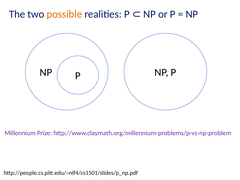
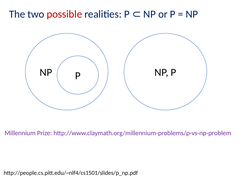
possible colour: orange -> red
